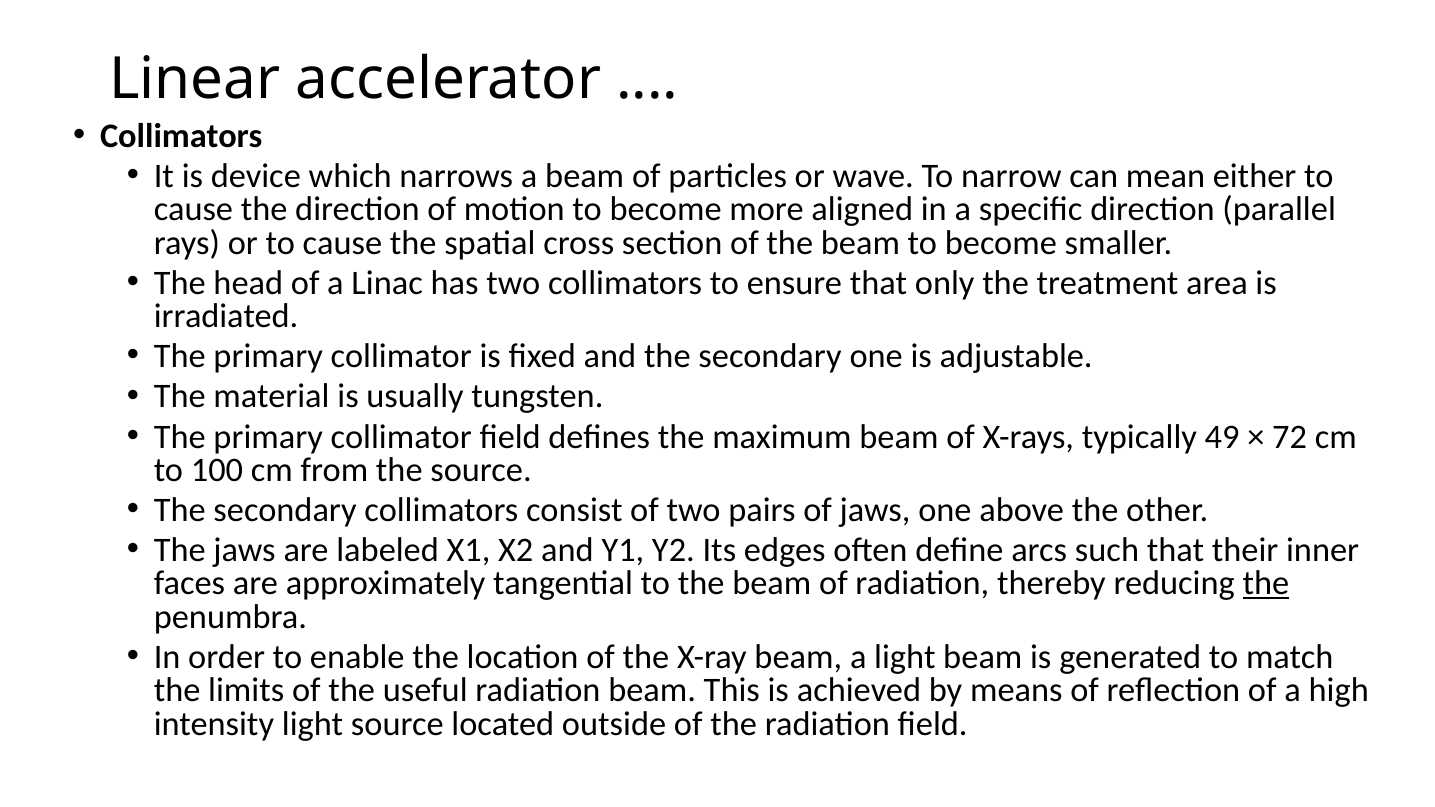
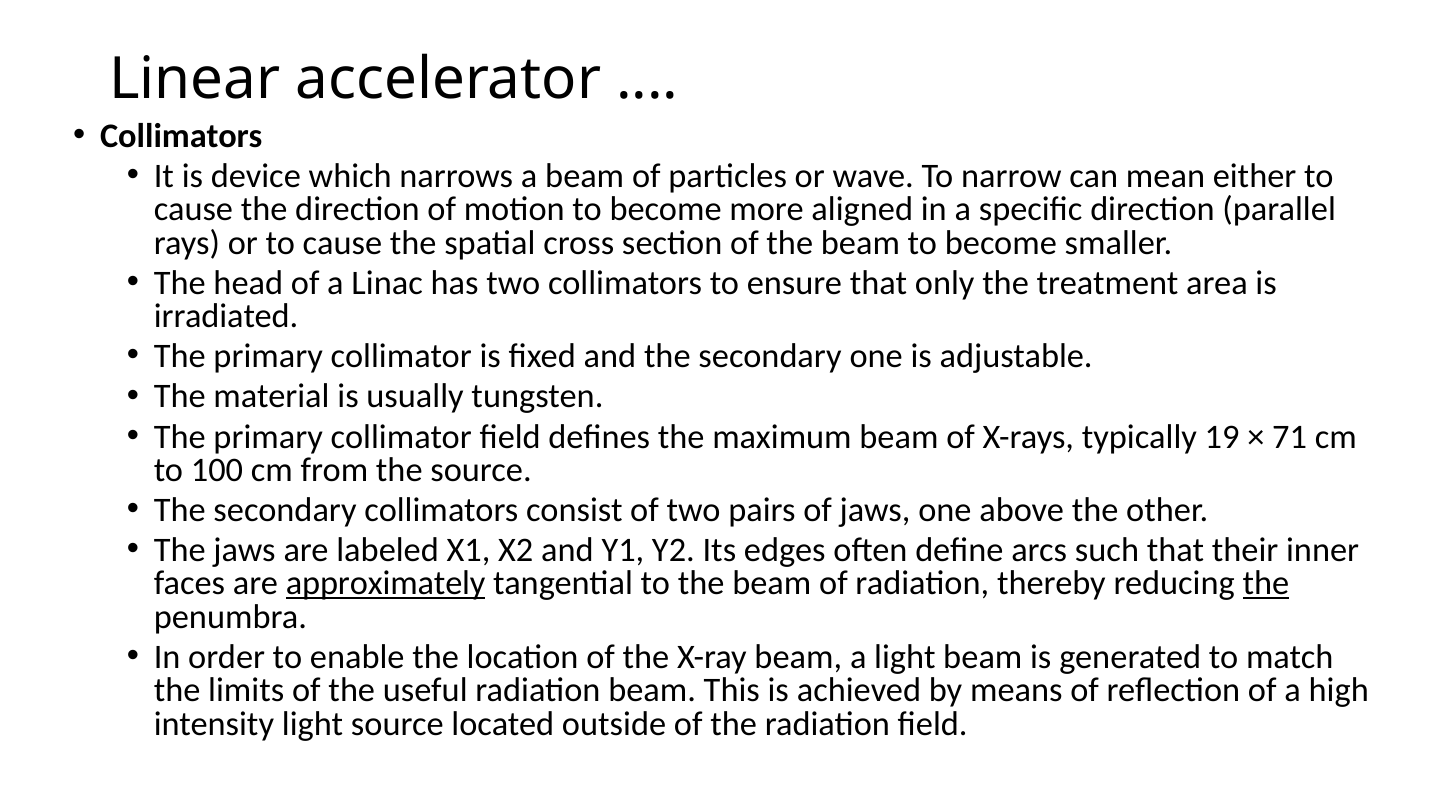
49: 49 -> 19
72: 72 -> 71
approximately underline: none -> present
